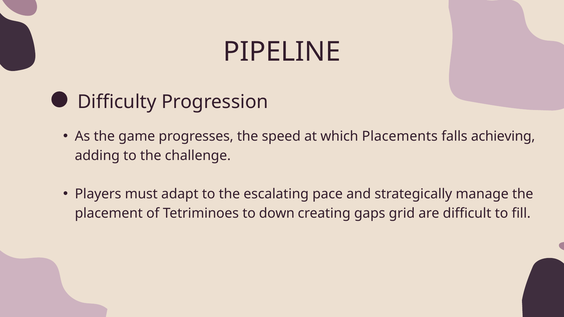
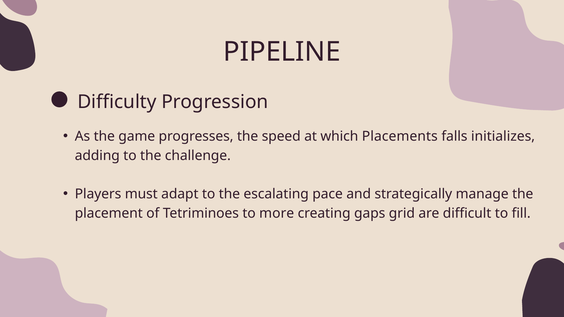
achieving: achieving -> initializes
down: down -> more
